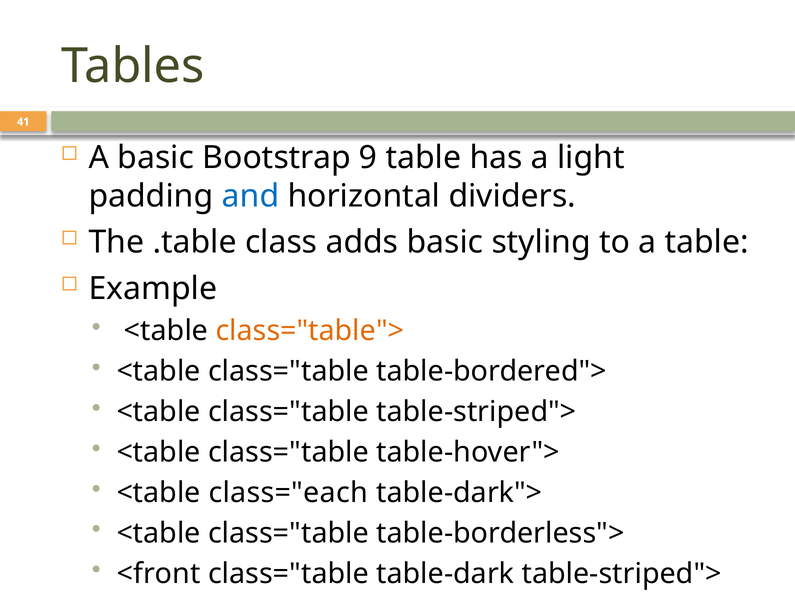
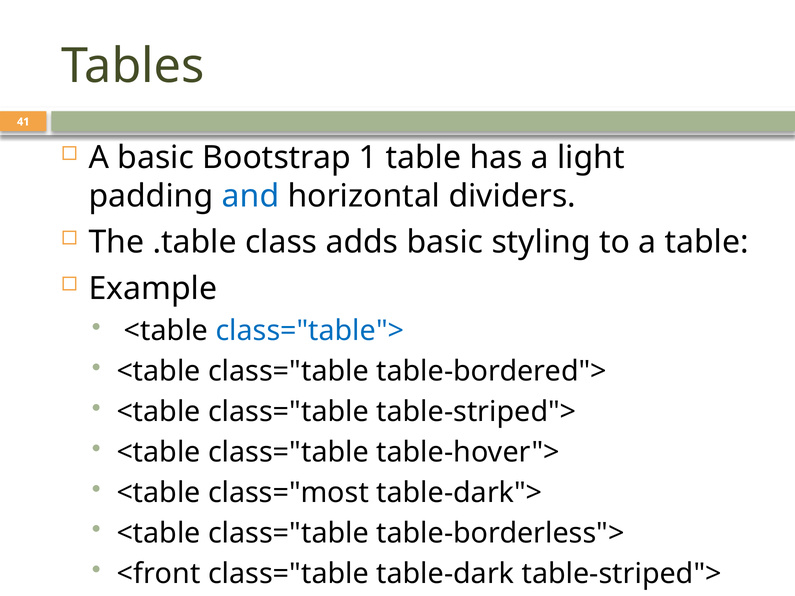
9: 9 -> 1
class="table"> colour: orange -> blue
class="each: class="each -> class="most
